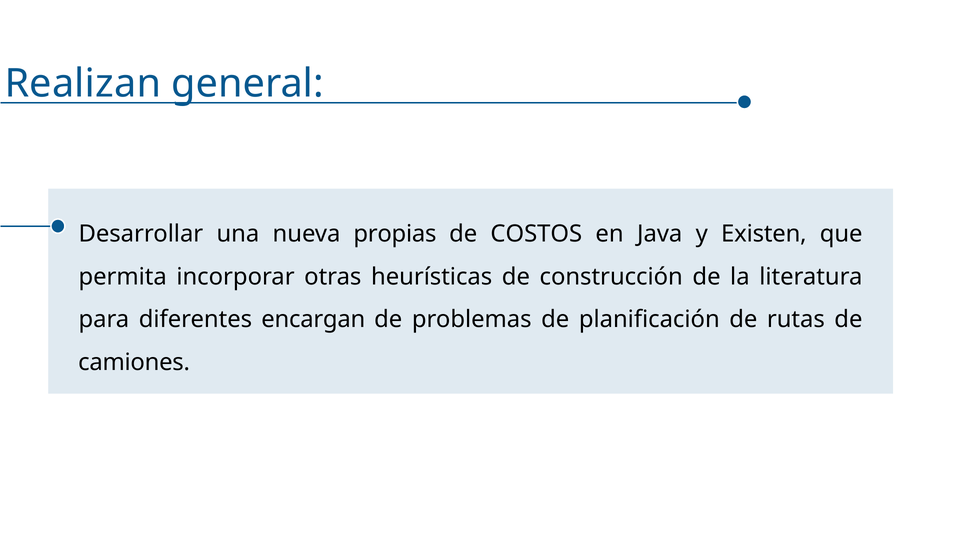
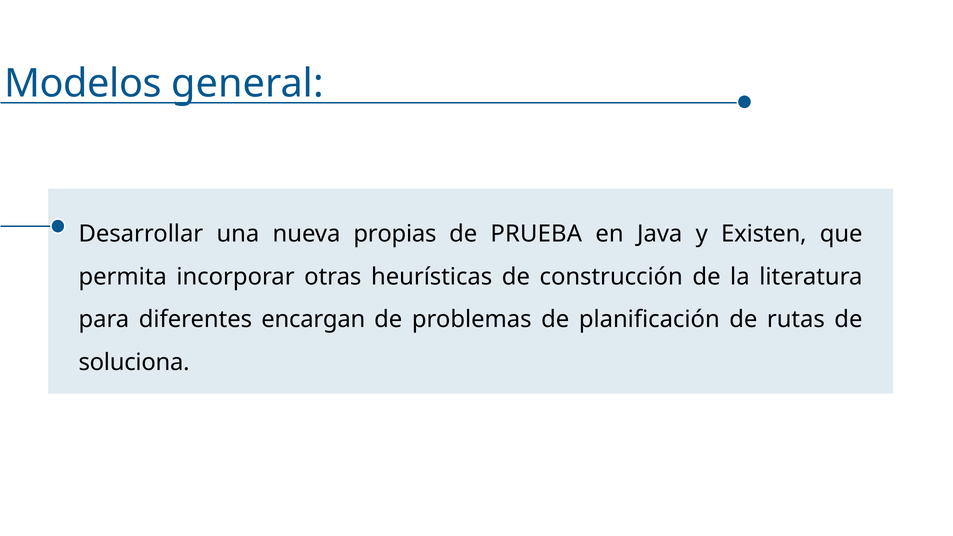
Realizan: Realizan -> Modelos
COSTOS: COSTOS -> PRUEBA
camiones: camiones -> soluciona
